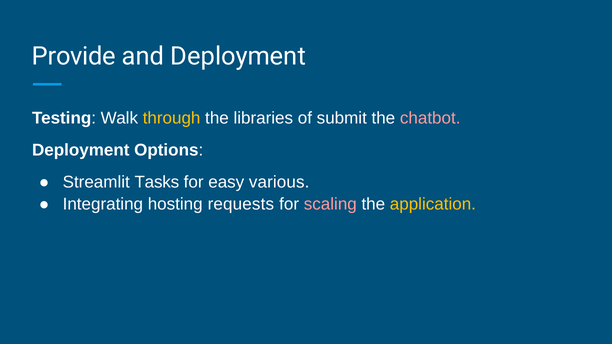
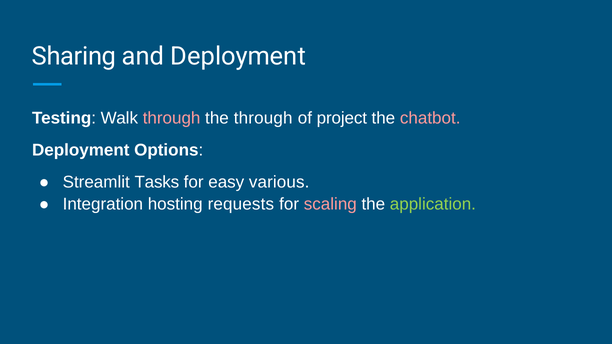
Provide: Provide -> Sharing
through at (172, 118) colour: yellow -> pink
the libraries: libraries -> through
submit: submit -> project
Integrating: Integrating -> Integration
application colour: yellow -> light green
